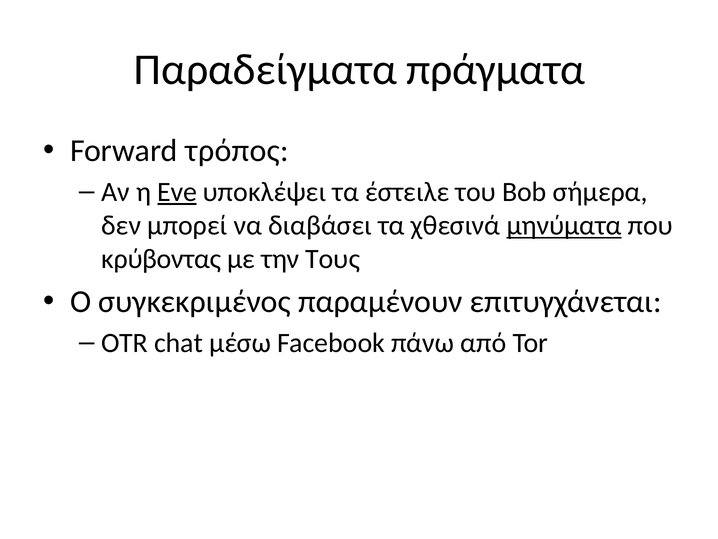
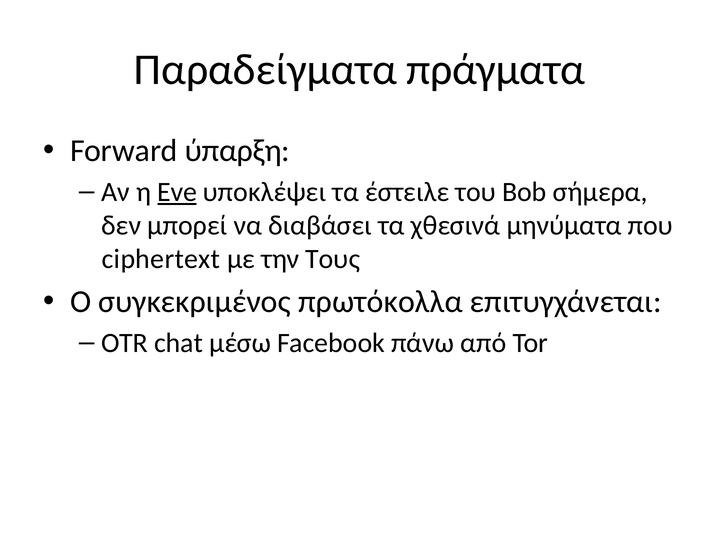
τρόπος: τρόπος -> ύπαρξη
μηνύματα underline: present -> none
κρύβοντας: κρύβοντας -> ciphertext
παραμένουν: παραμένουν -> πρωτόκολλα
